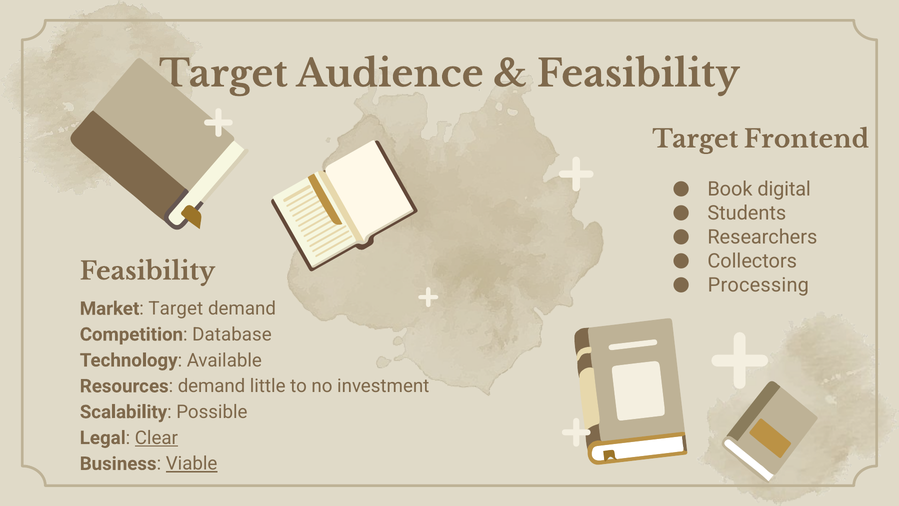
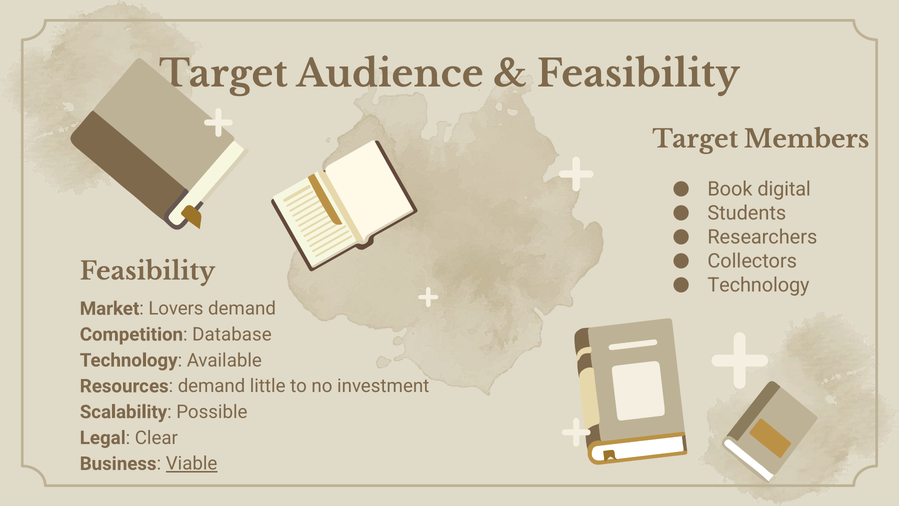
Frontend: Frontend -> Members
Processing at (758, 285): Processing -> Technology
Market Target: Target -> Lovers
Clear underline: present -> none
